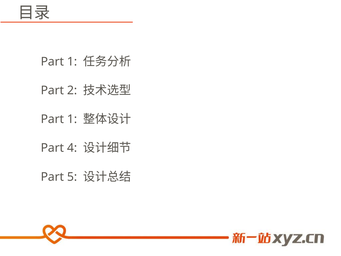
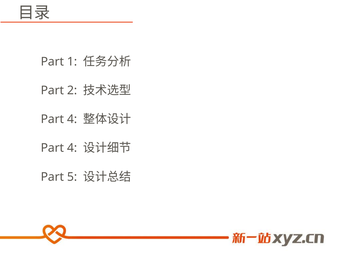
1 at (72, 119): 1 -> 4
